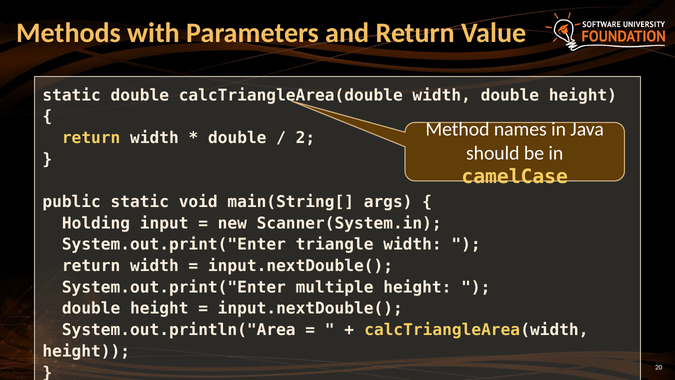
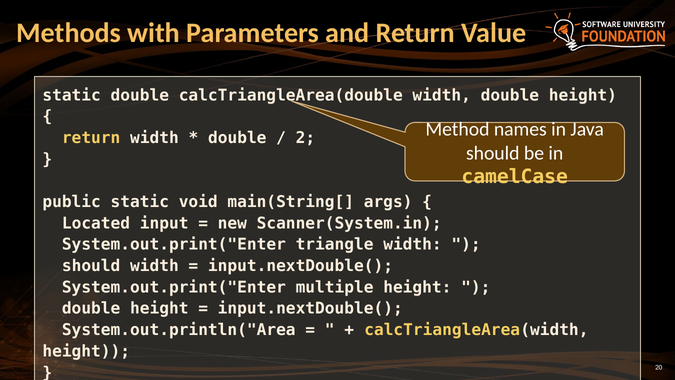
Holding: Holding -> Located
return at (91, 266): return -> should
